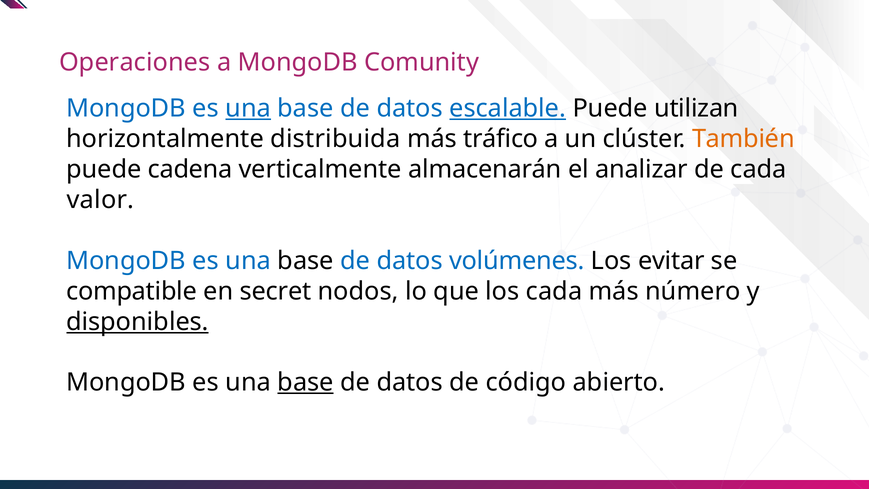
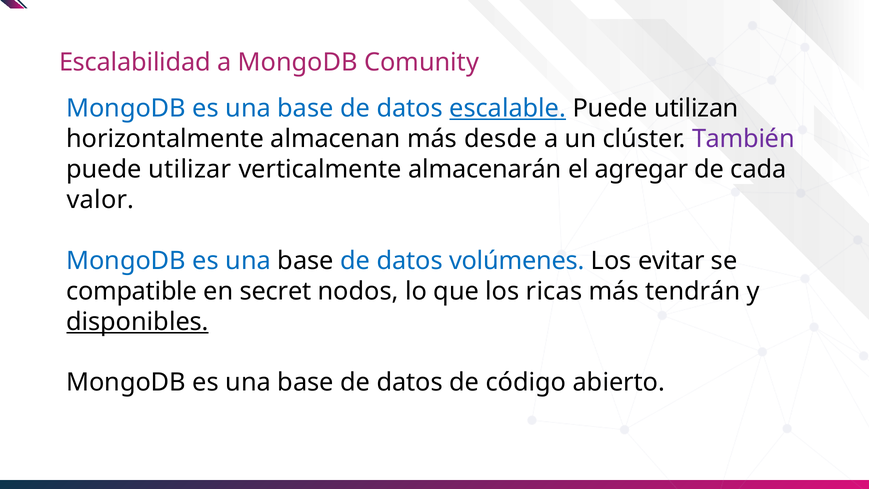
Operaciones: Operaciones -> Escalabilidad
una at (248, 109) underline: present -> none
distribuida: distribuida -> almacenan
tráfico: tráfico -> desde
También colour: orange -> purple
cadena: cadena -> utilizar
analizar: analizar -> agregar
los cada: cada -> ricas
número: número -> tendrán
base at (306, 382) underline: present -> none
